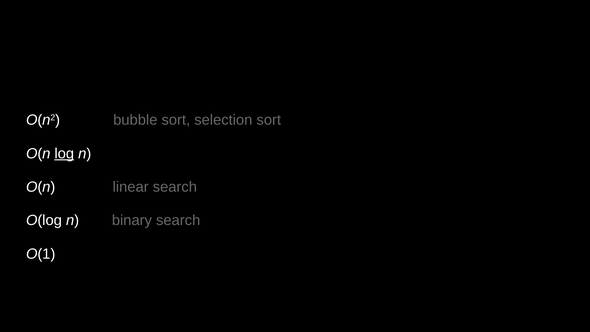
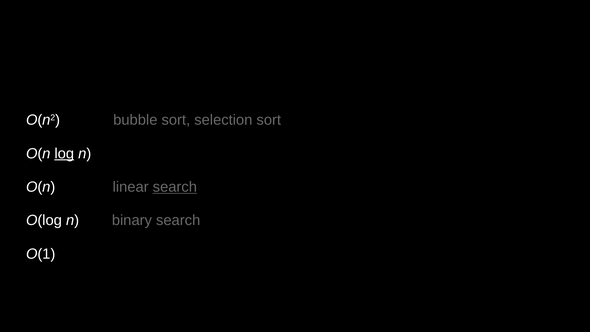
search at (175, 187) underline: none -> present
